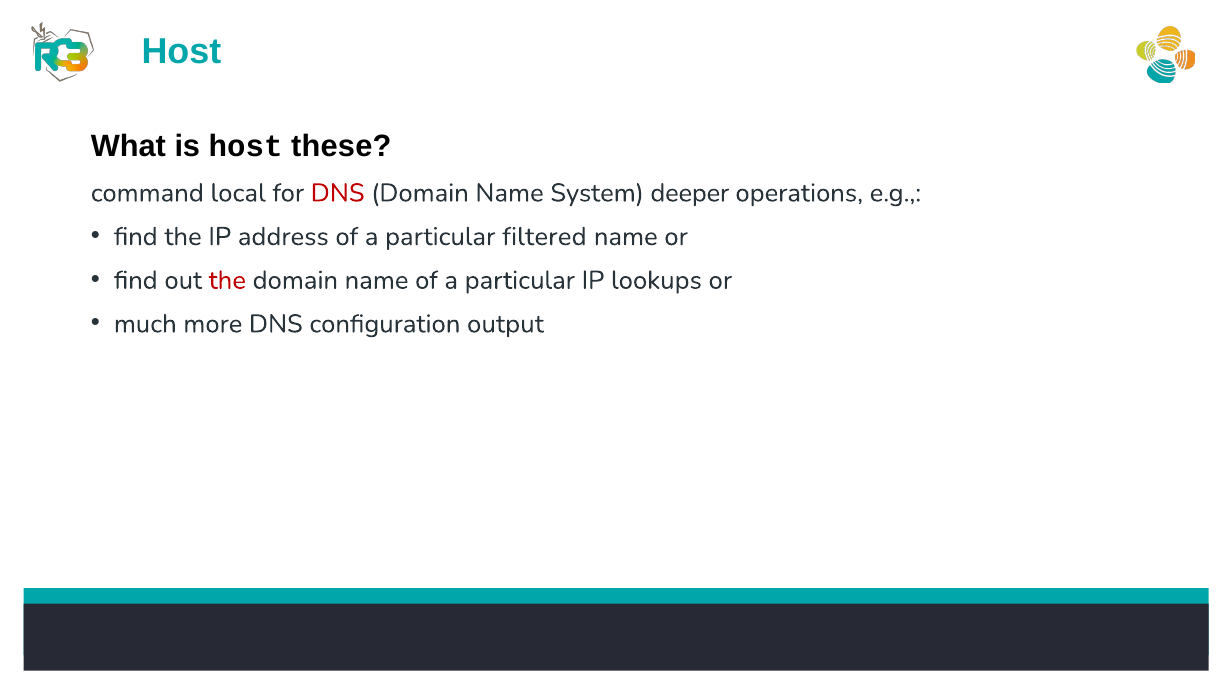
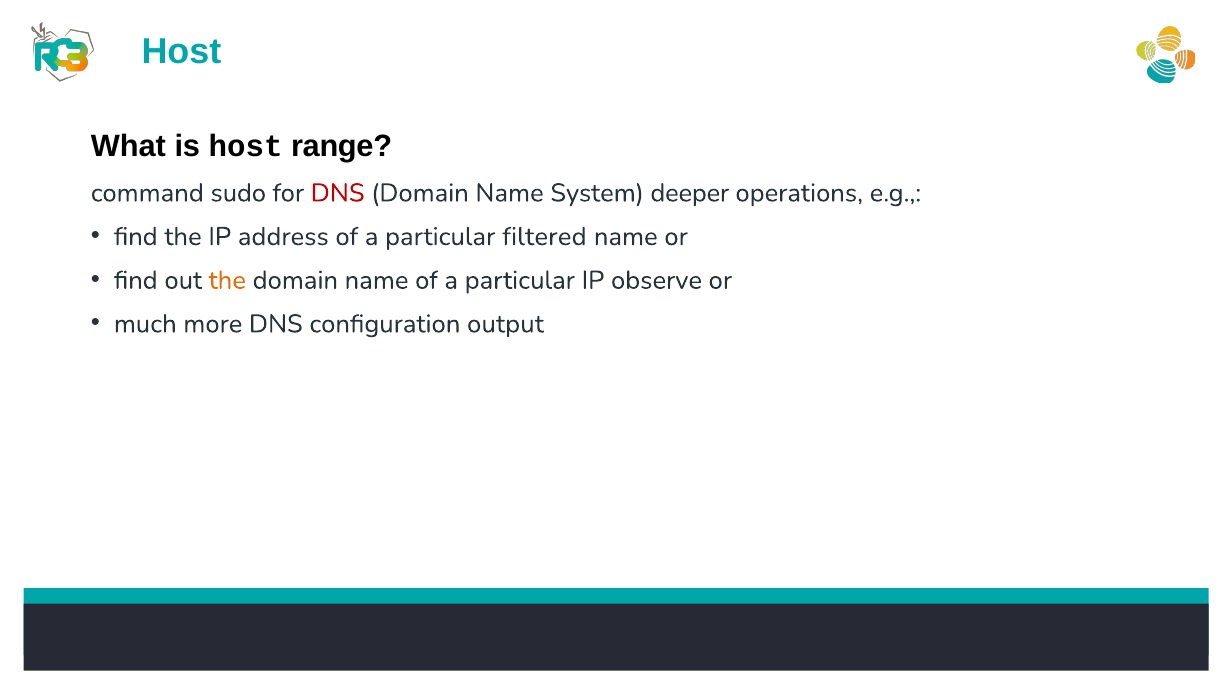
these: these -> range
local: local -> sudo
the at (227, 280) colour: red -> orange
lookups: lookups -> observe
